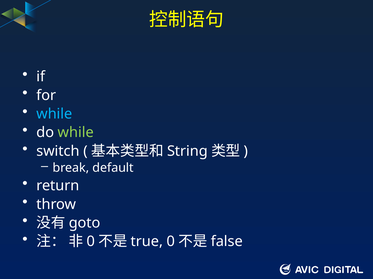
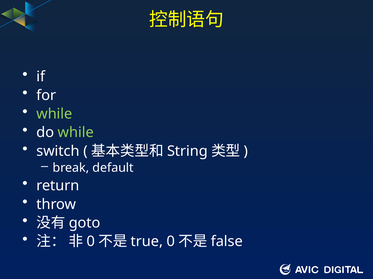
while at (54, 114) colour: light blue -> light green
